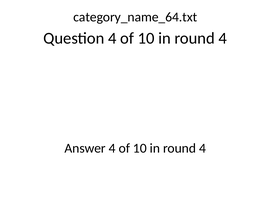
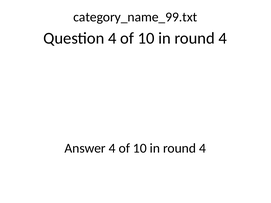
category_name_64.txt: category_name_64.txt -> category_name_99.txt
